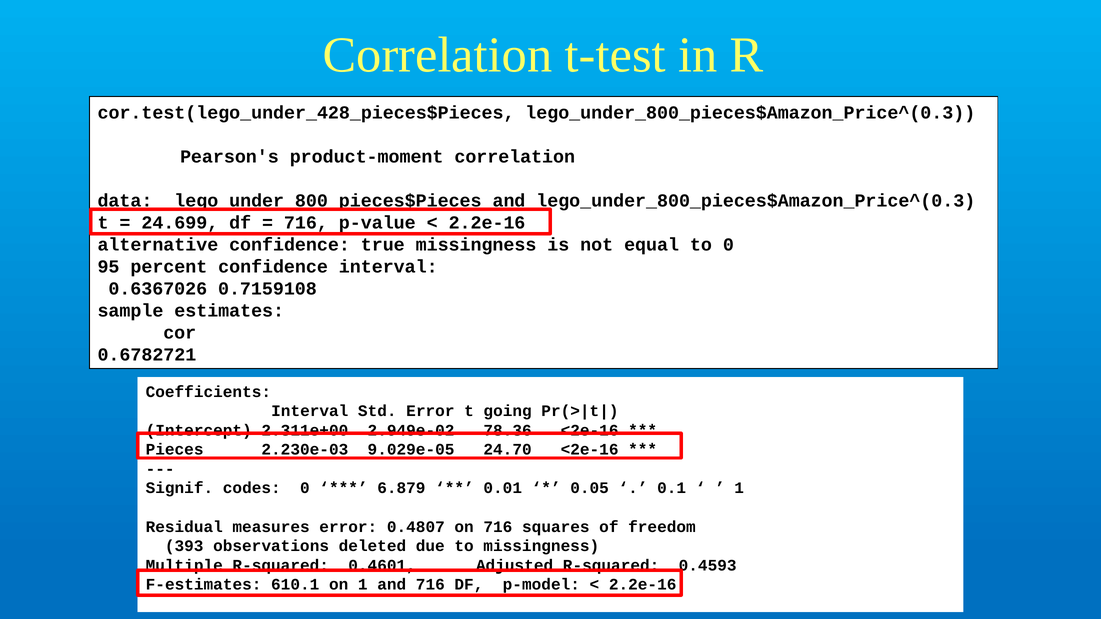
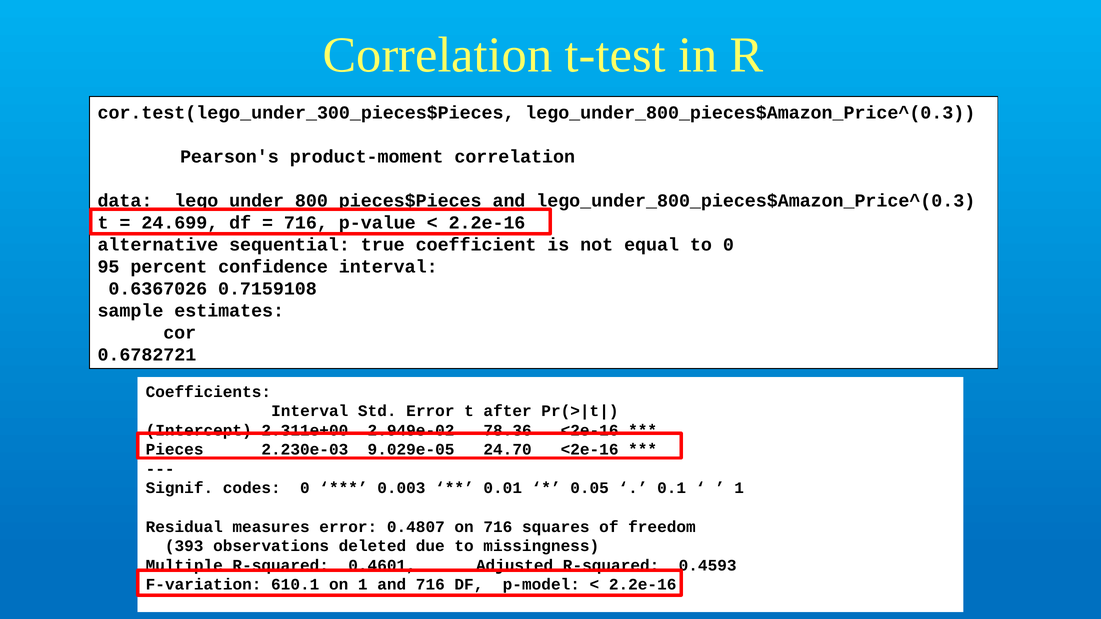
cor.test(lego_under_428_pieces$Pieces: cor.test(lego_under_428_pieces$Pieces -> cor.test(lego_under_300_pieces$Pieces
alternative confidence: confidence -> sequential
true missingness: missingness -> coefficient
going: going -> after
6.879: 6.879 -> 0.003
F-estimates: F-estimates -> F-variation
